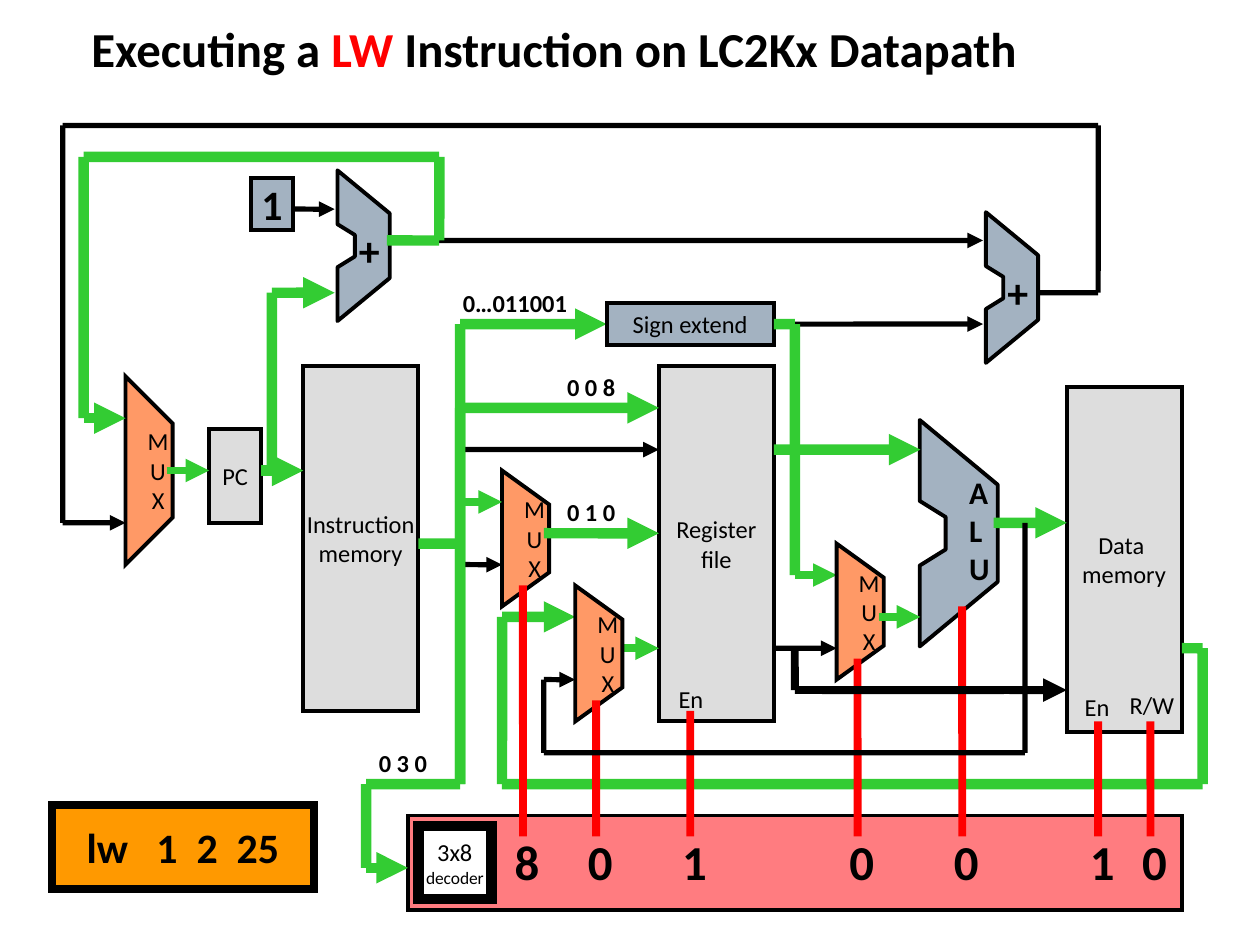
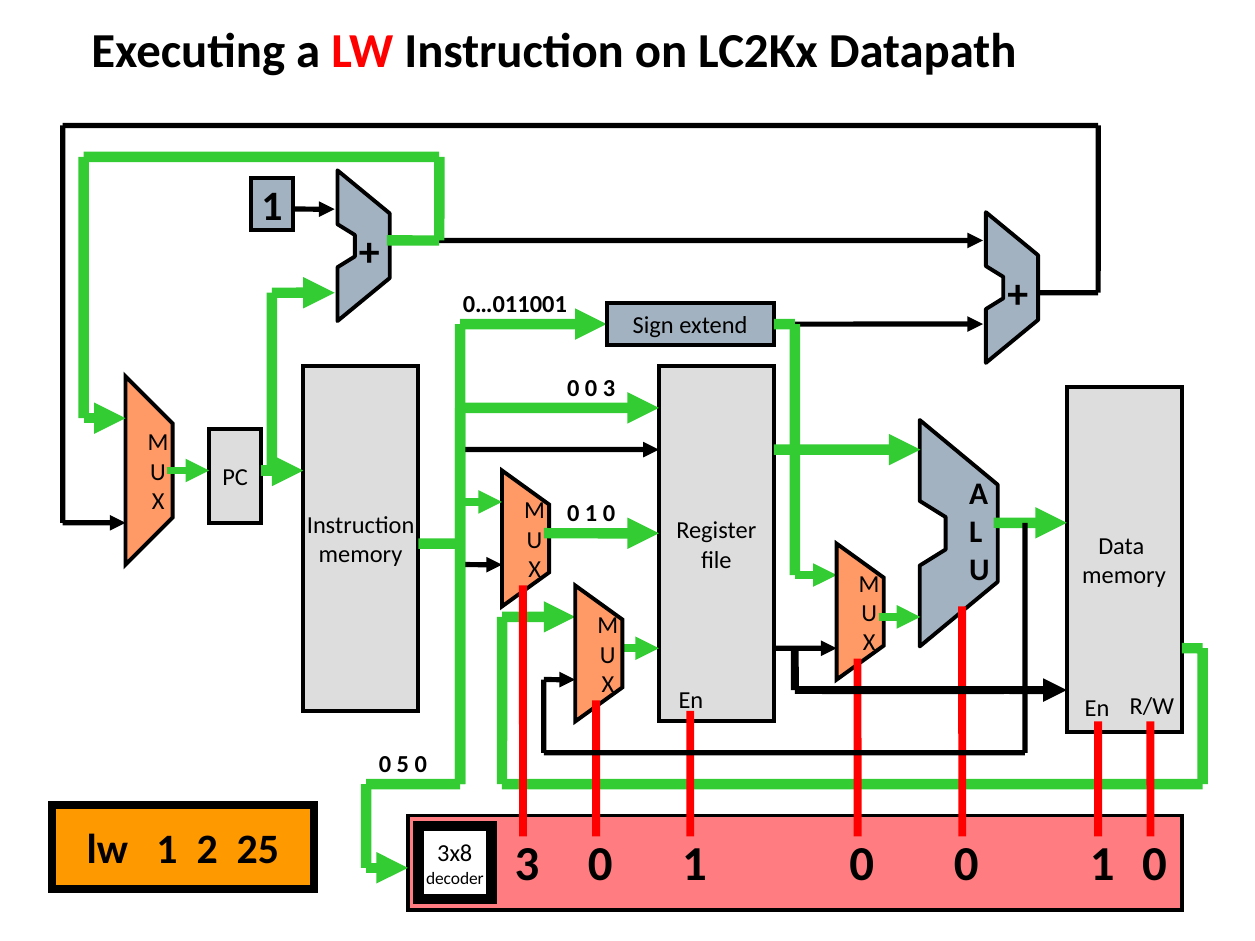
0 8: 8 -> 3
3: 3 -> 5
25 8: 8 -> 3
